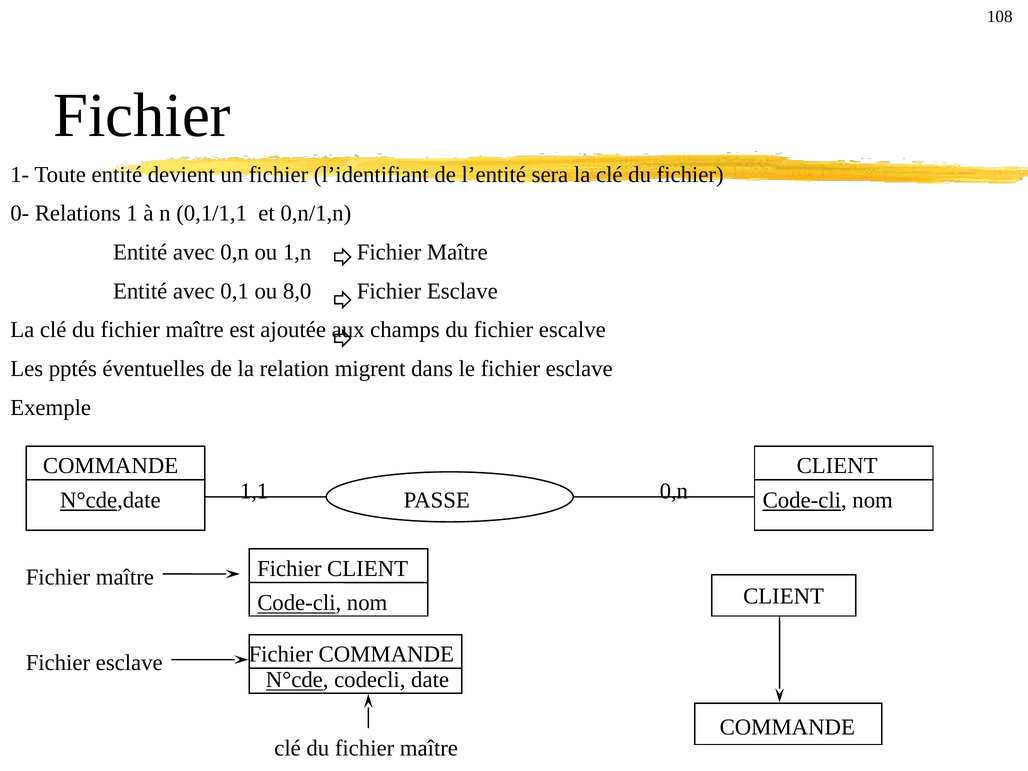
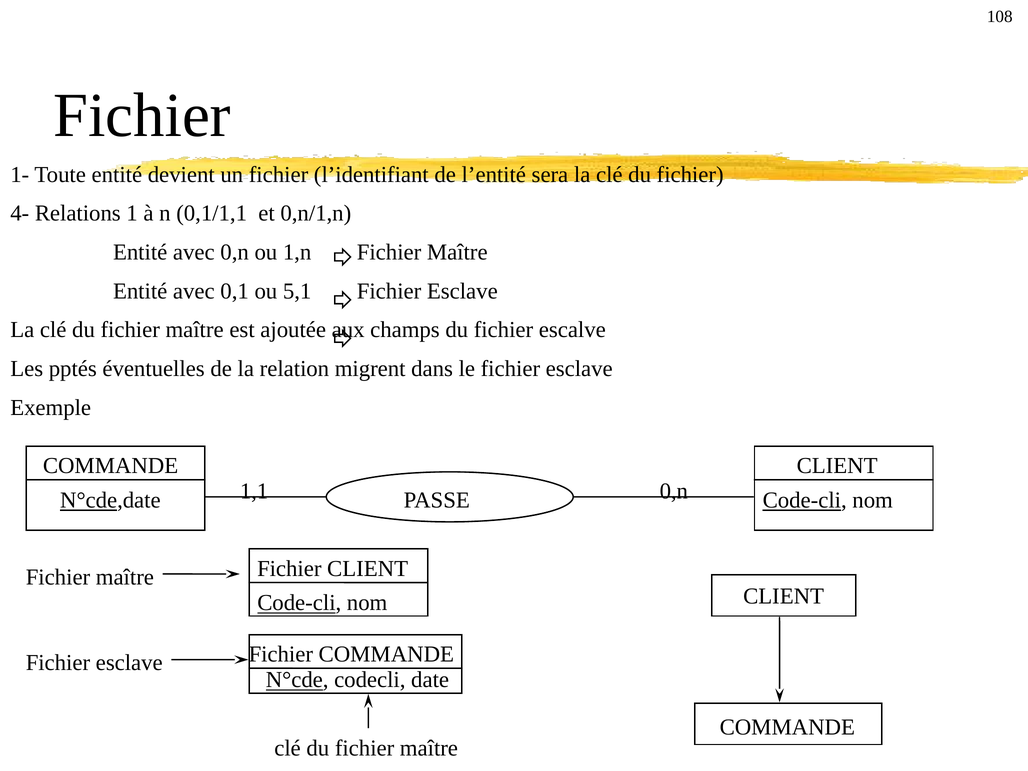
0-: 0- -> 4-
8,0: 8,0 -> 5,1
